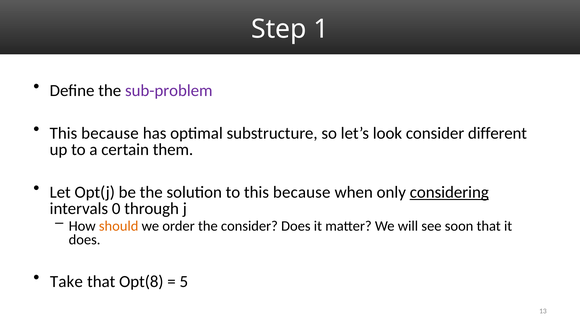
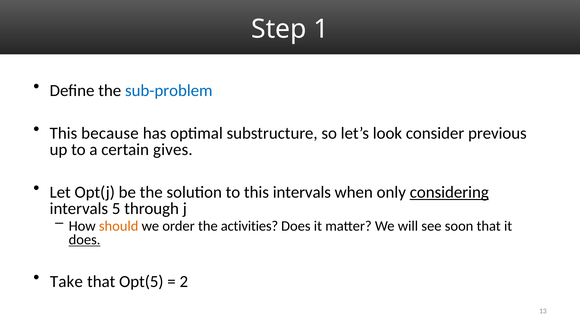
sub-problem colour: purple -> blue
different: different -> previous
them: them -> gives
to this because: because -> intervals
0: 0 -> 5
the consider: consider -> activities
does at (85, 240) underline: none -> present
Opt(8: Opt(8 -> Opt(5
5: 5 -> 2
